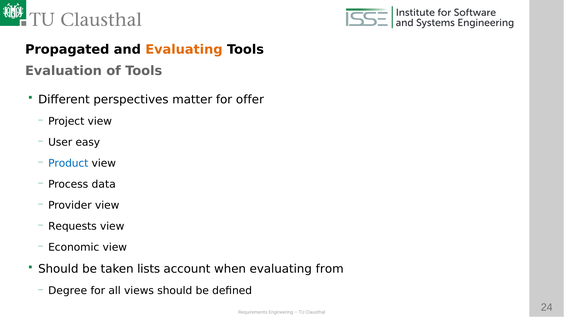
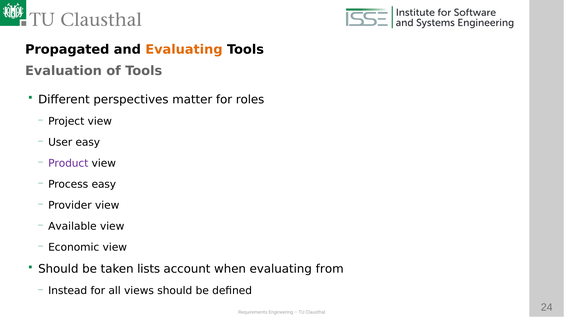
offer: offer -> roles
Product colour: blue -> purple
Process data: data -> easy
Requests: Requests -> Available
Degree: Degree -> Instead
